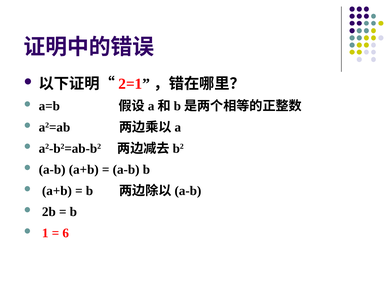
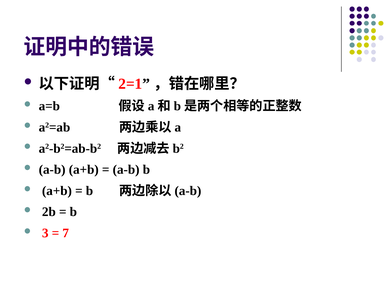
1: 1 -> 3
6: 6 -> 7
